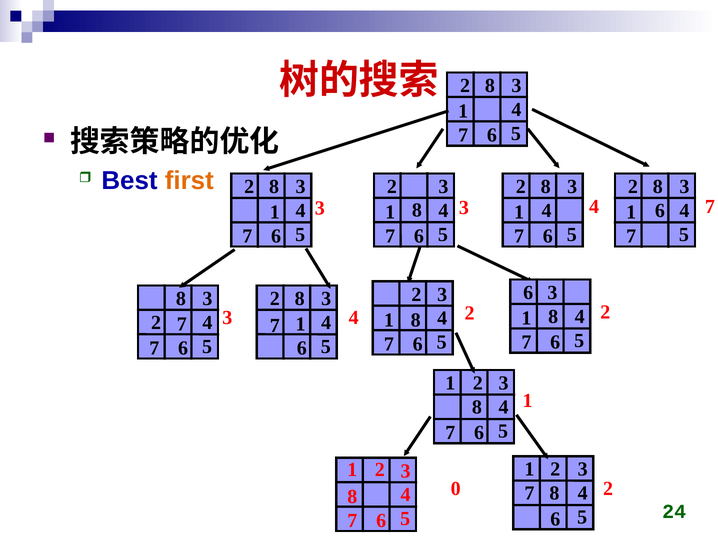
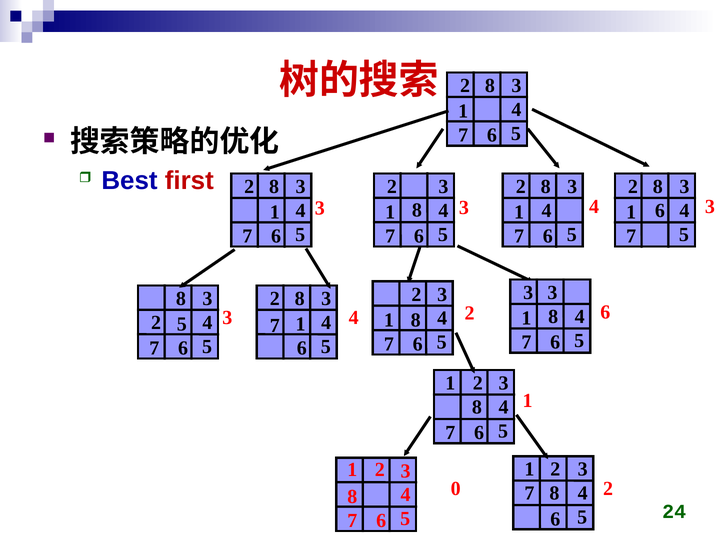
first colour: orange -> red
4 7: 7 -> 3
6 at (528, 293): 6 -> 3
2 at (605, 312): 2 -> 6
2 7: 7 -> 5
